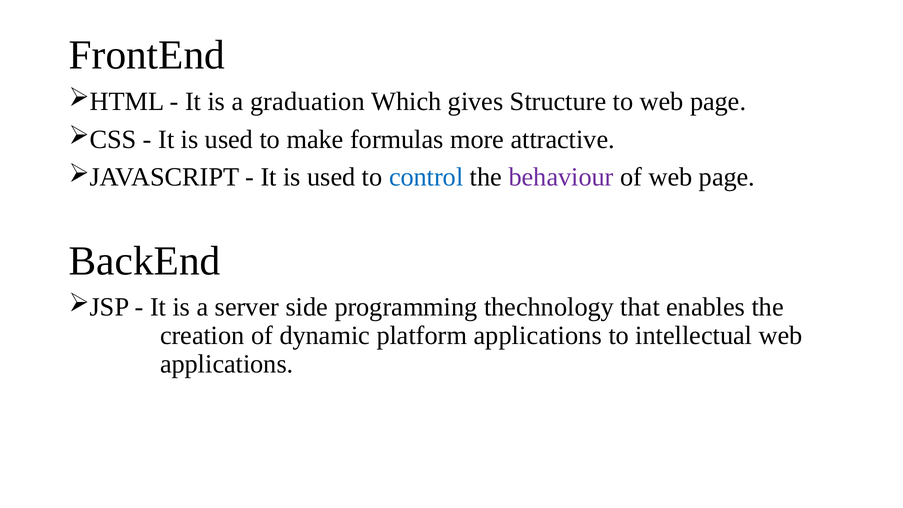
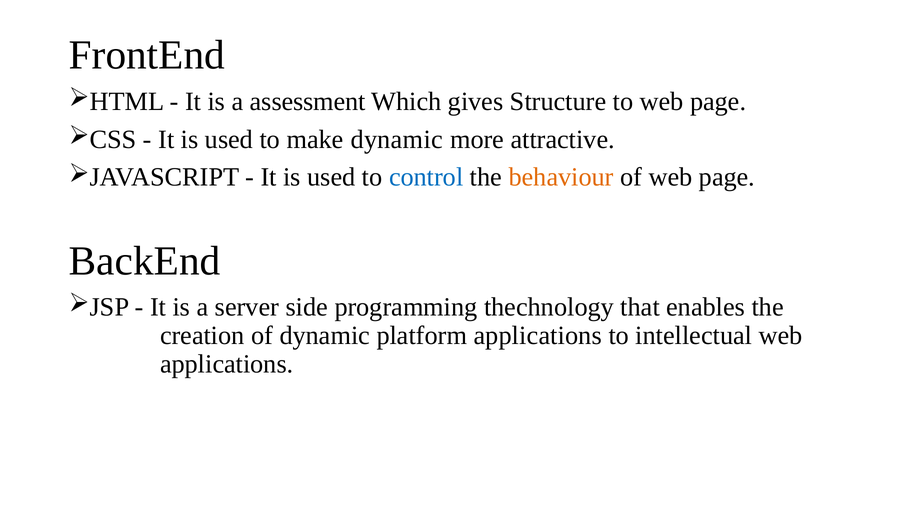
graduation: graduation -> assessment
make formulas: formulas -> dynamic
behaviour colour: purple -> orange
